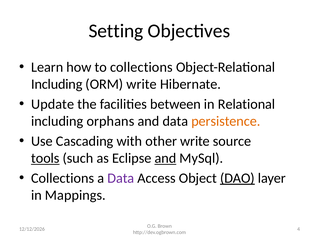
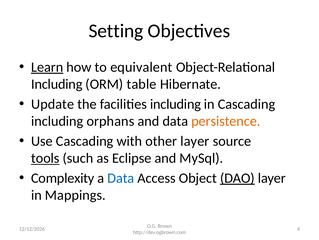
Learn underline: none -> present
to collections: collections -> equivalent
ORM write: write -> table
facilities between: between -> including
in Relational: Relational -> Cascading
other write: write -> layer
and at (165, 158) underline: present -> none
Collections at (63, 178): Collections -> Complexity
Data at (121, 178) colour: purple -> blue
